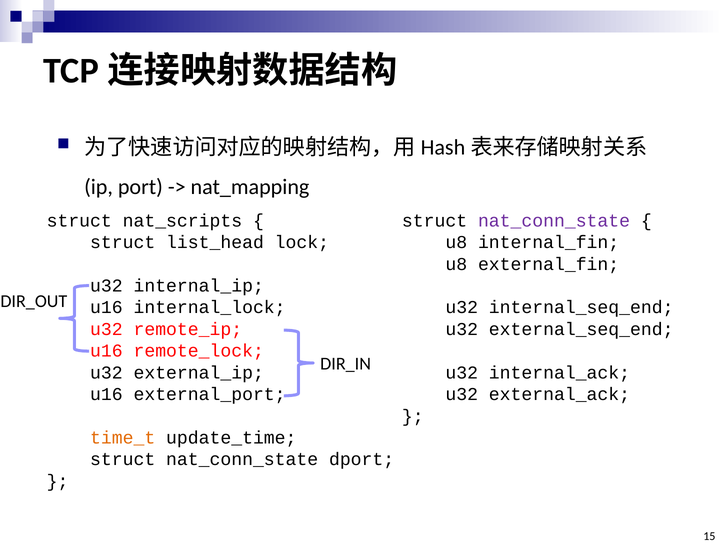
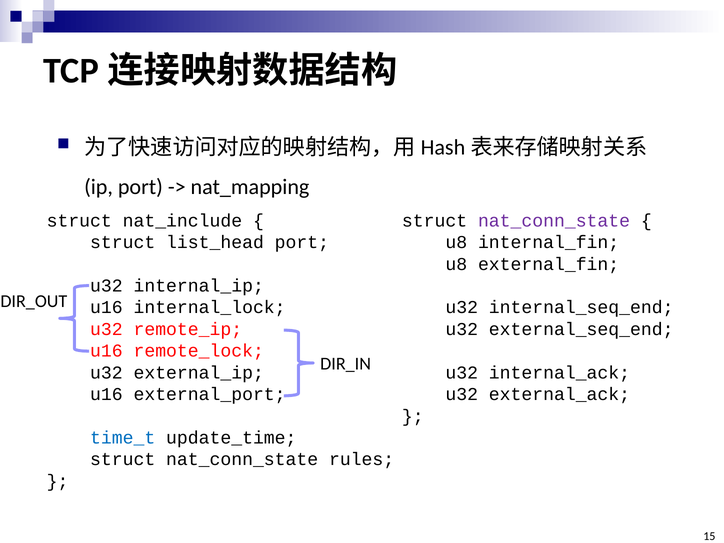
nat_scripts: nat_scripts -> nat_include
list_head lock: lock -> port
time_t colour: orange -> blue
dport: dport -> rules
